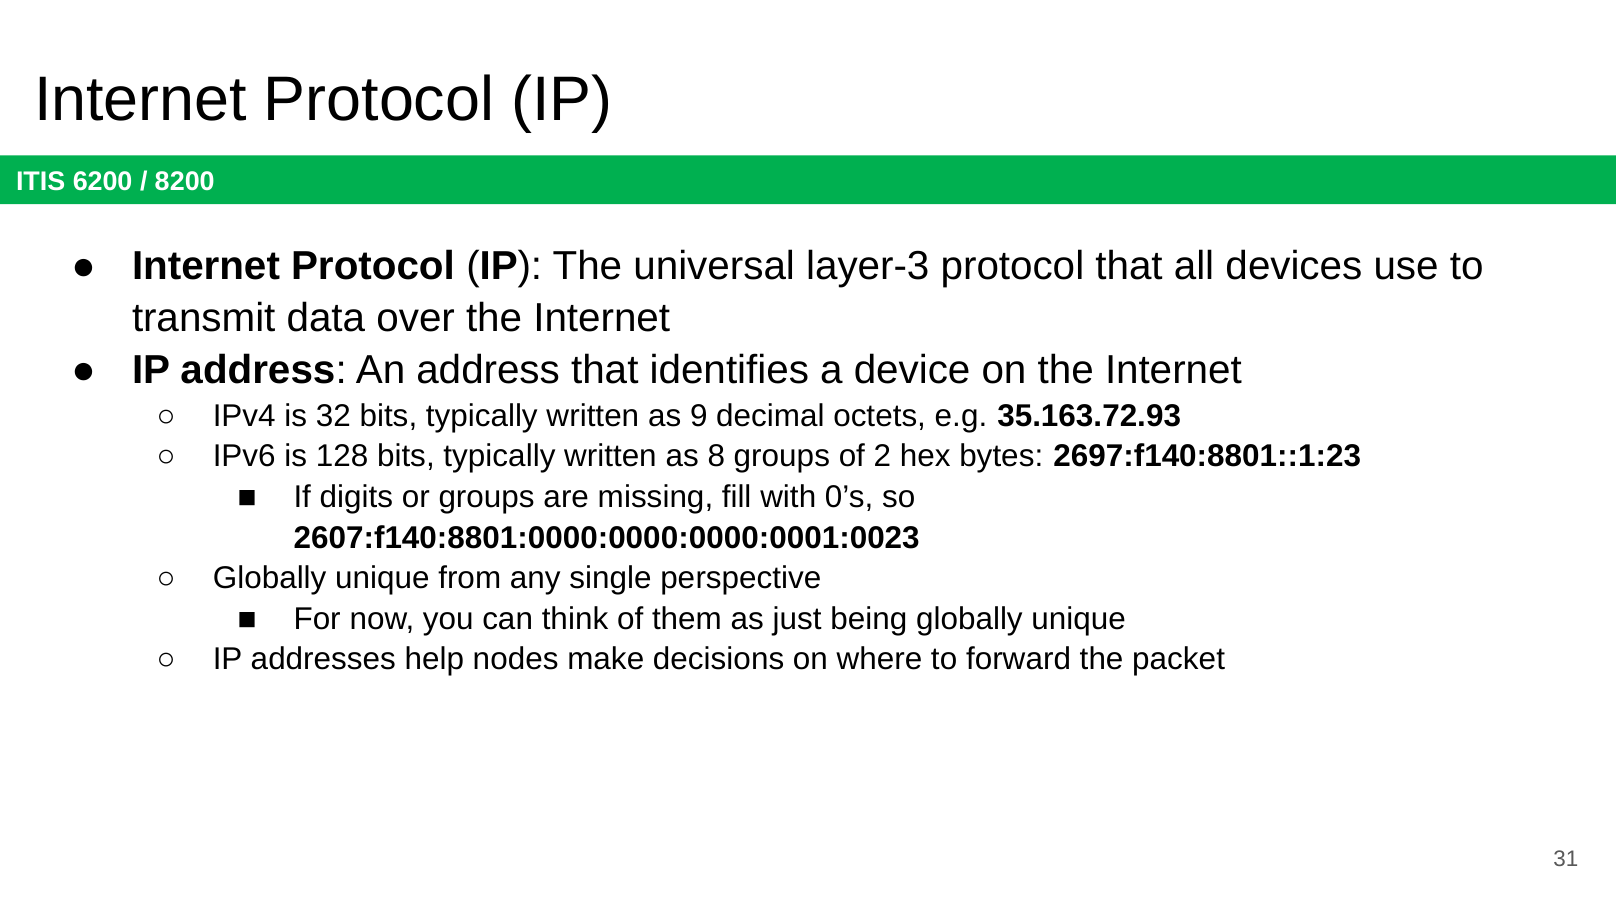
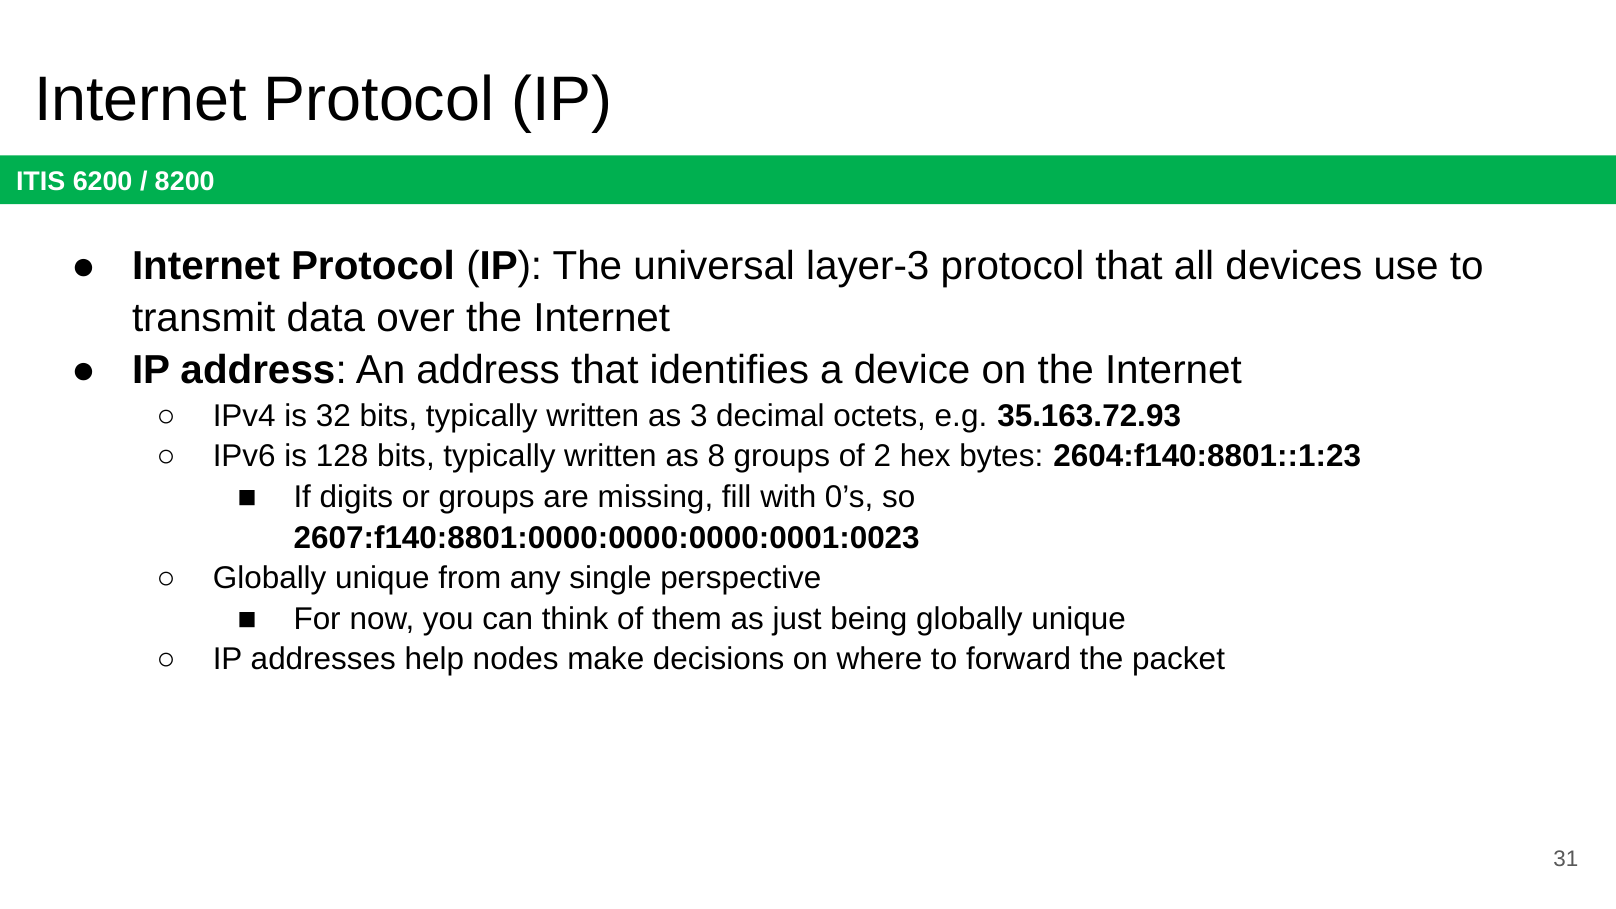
9: 9 -> 3
2697:f140:8801::1:23: 2697:f140:8801::1:23 -> 2604:f140:8801::1:23
